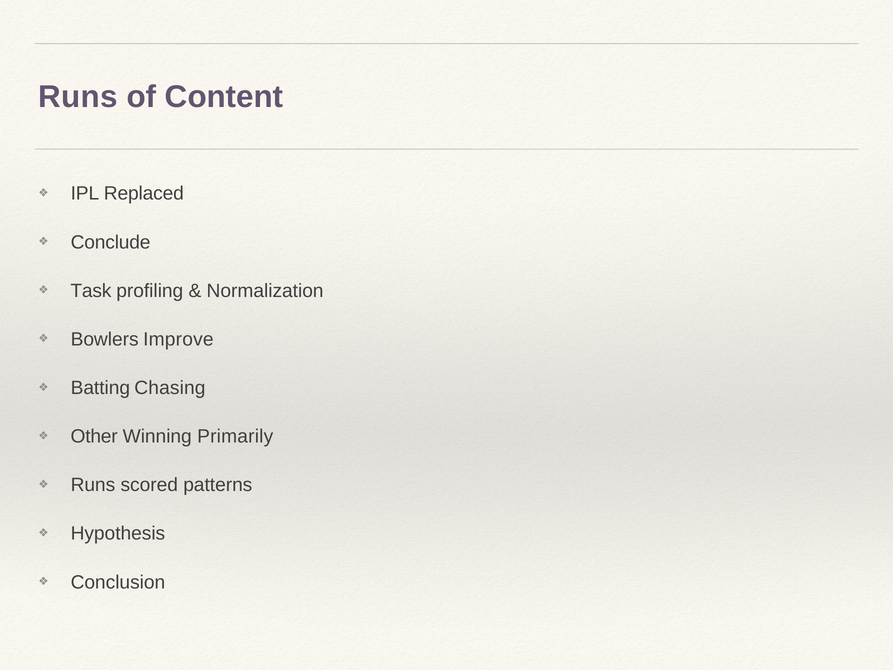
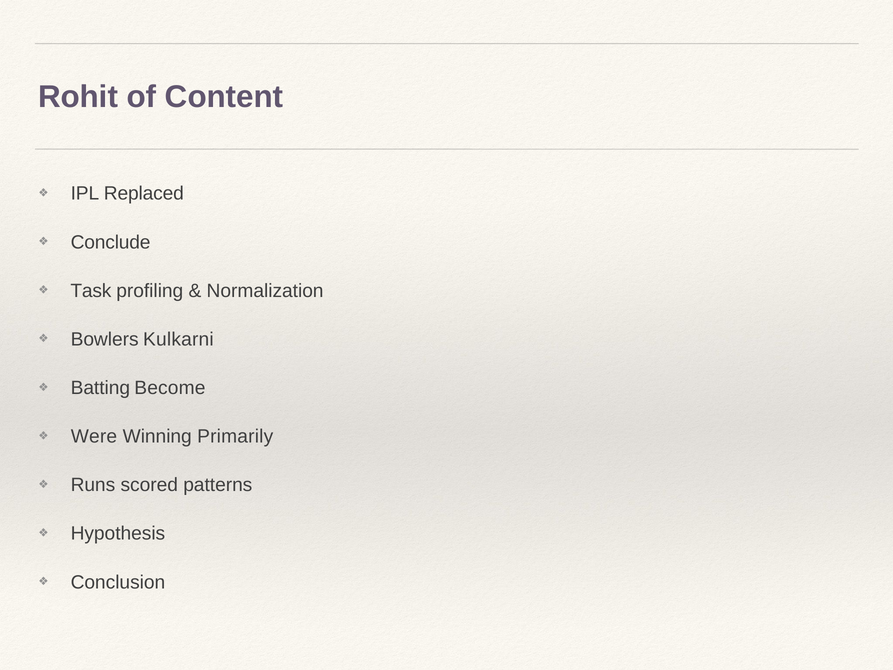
Runs at (78, 97): Runs -> Rohit
Improve: Improve -> Kulkarni
Chasing: Chasing -> Become
Other: Other -> Were
